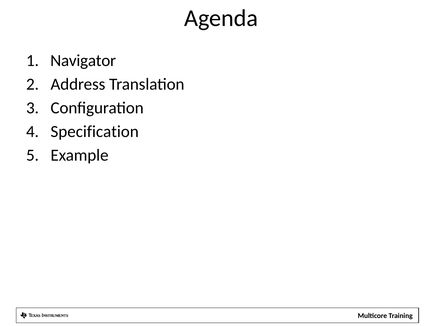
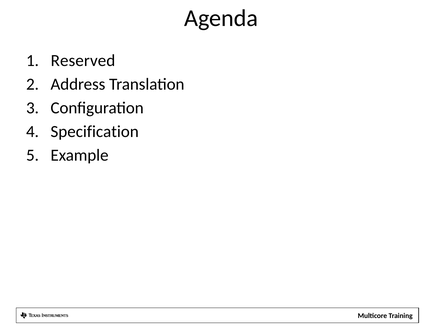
Navigator: Navigator -> Reserved
